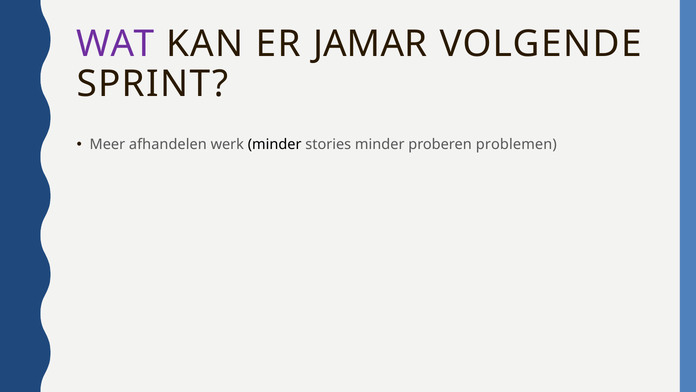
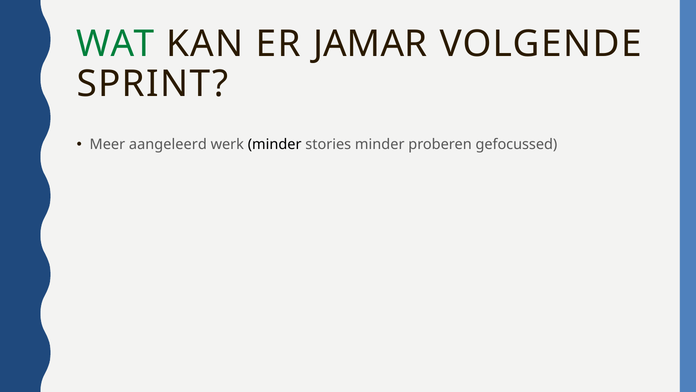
WAT colour: purple -> green
afhandelen: afhandelen -> aangeleerd
problemen: problemen -> gefocussed
